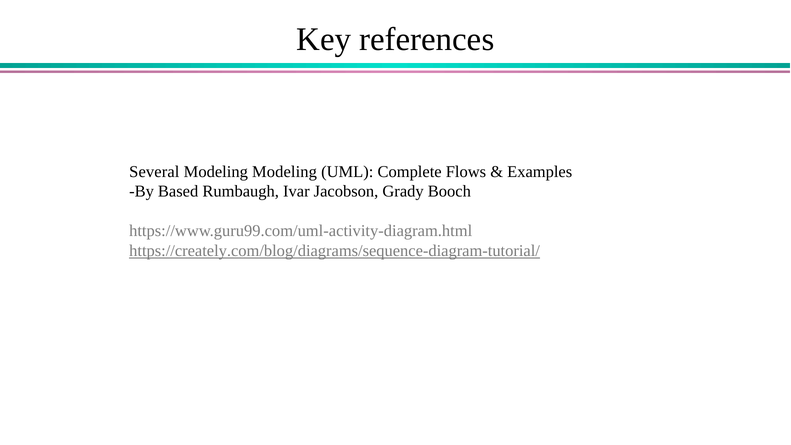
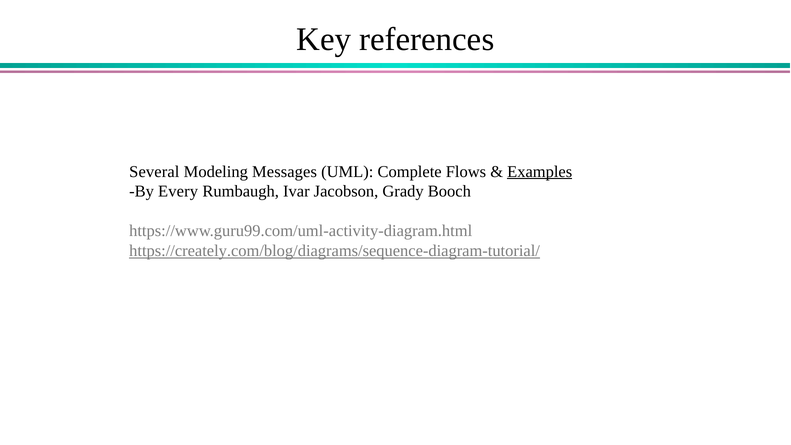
Modeling Modeling: Modeling -> Messages
Examples underline: none -> present
Based: Based -> Every
